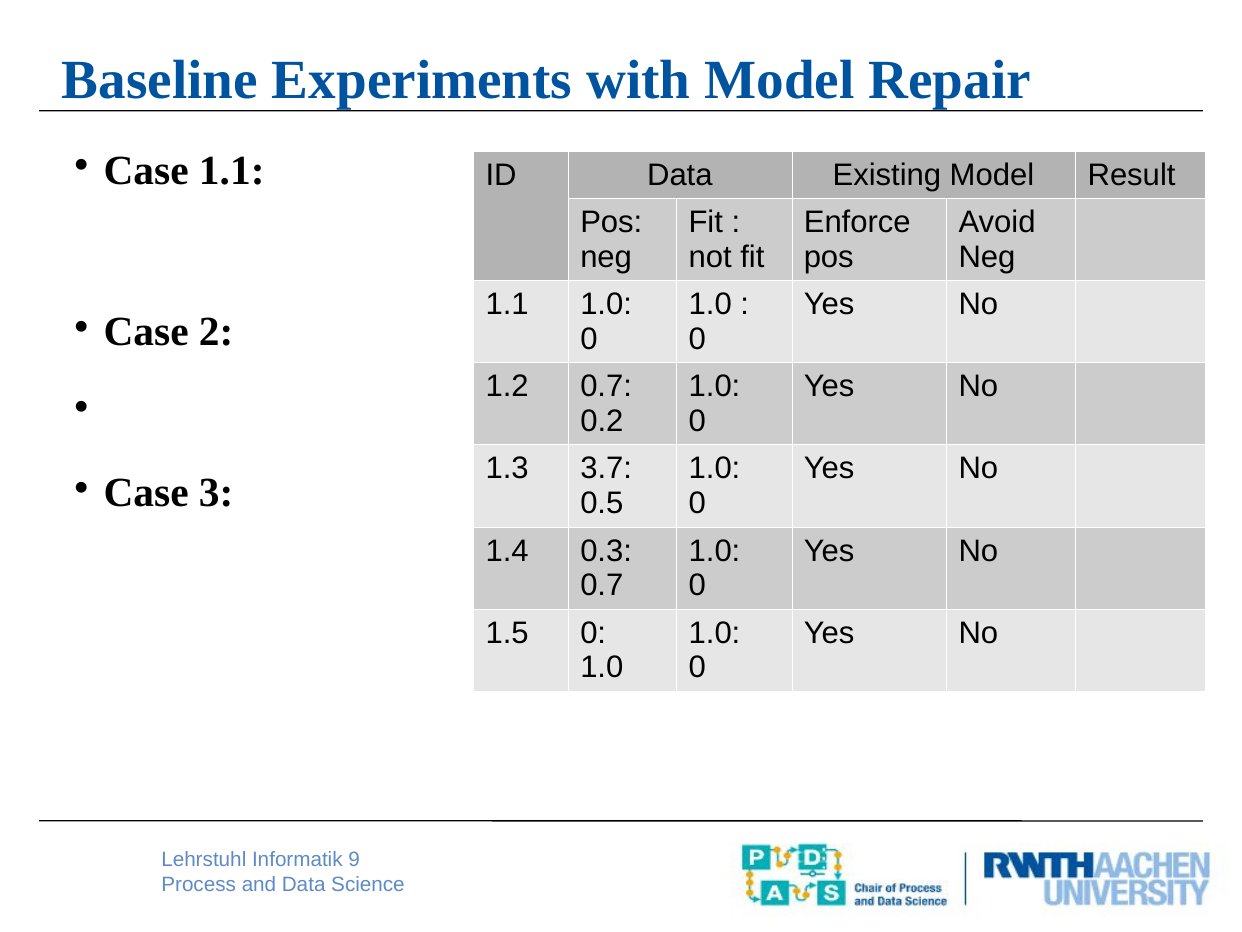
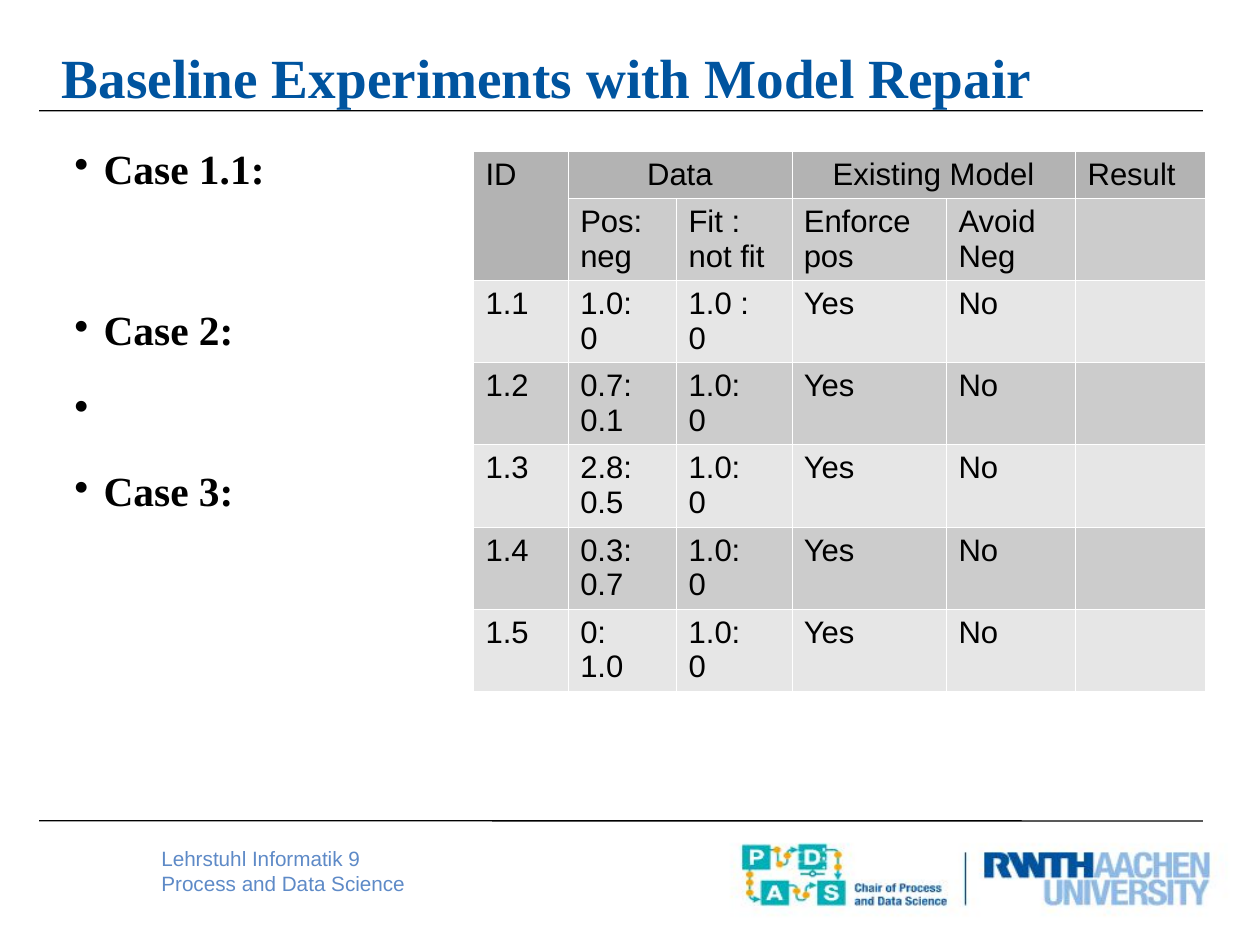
0.2: 0.2 -> 0.1
3.7: 3.7 -> 2.8
